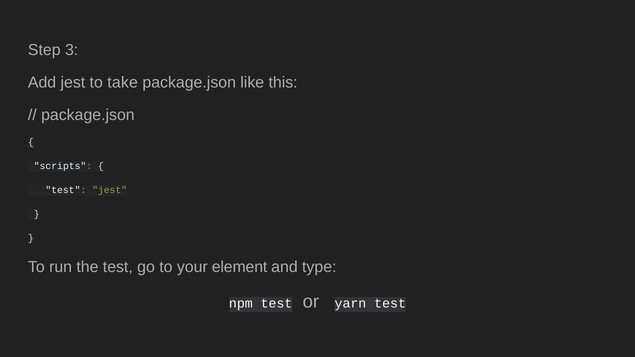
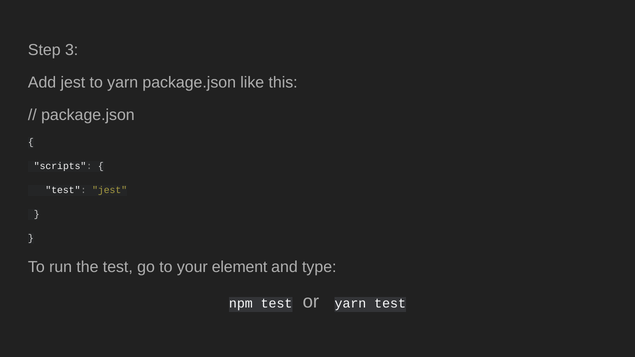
to take: take -> yarn
